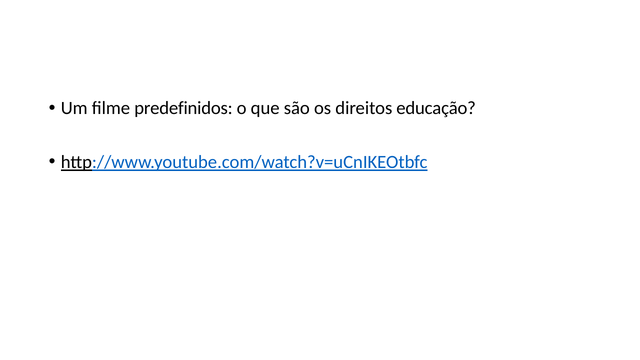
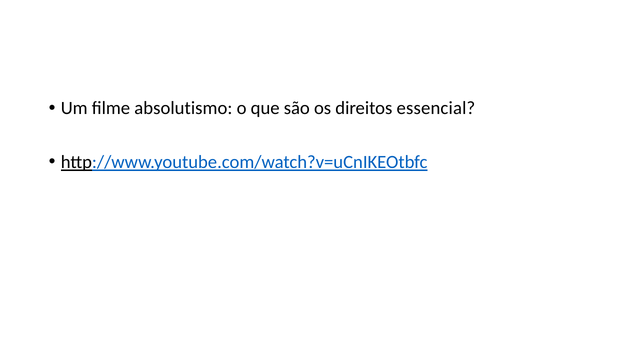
predefinidos: predefinidos -> absolutismo
educação: educação -> essencial
